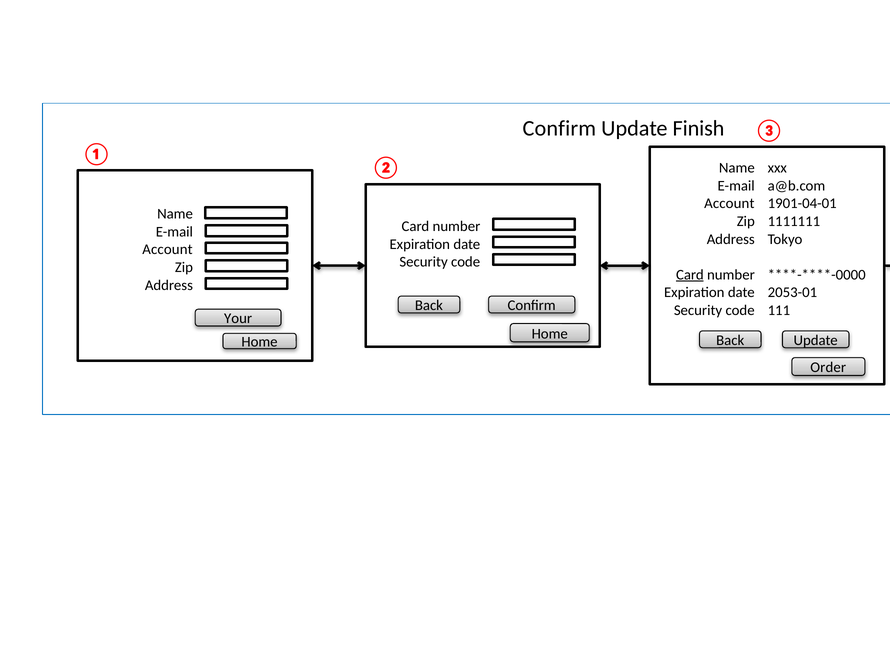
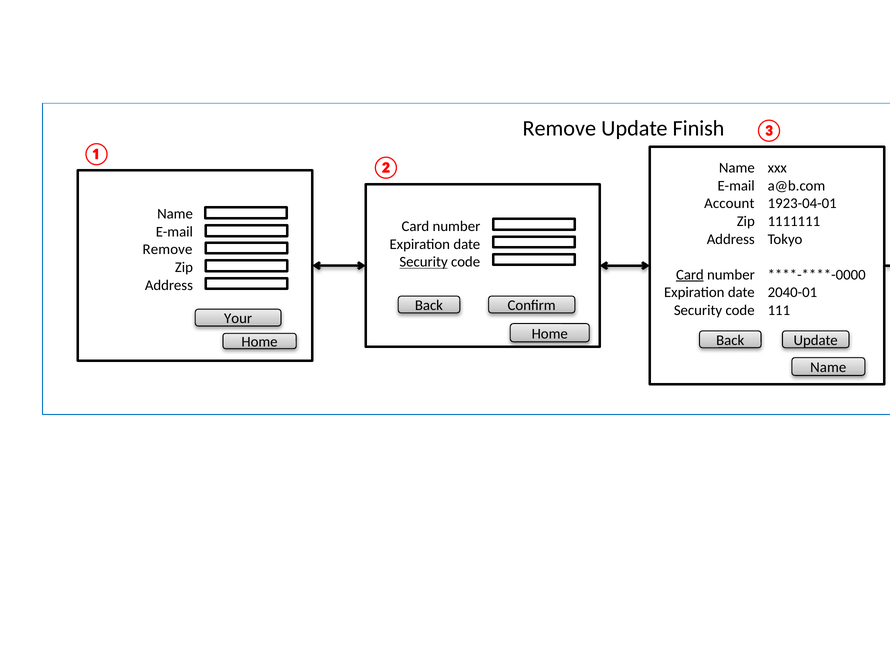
Confirm at (559, 129): Confirm -> Remove
1901-04-01: 1901-04-01 -> 1923-04-01
Account at (168, 250): Account -> Remove
Security at (424, 262) underline: none -> present
2053-01: 2053-01 -> 2040-01
Order at (828, 368): Order -> Name
